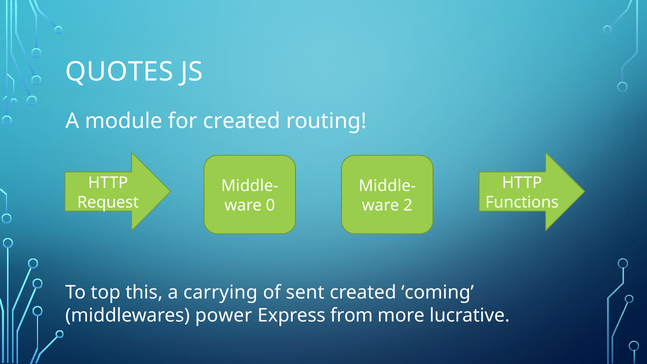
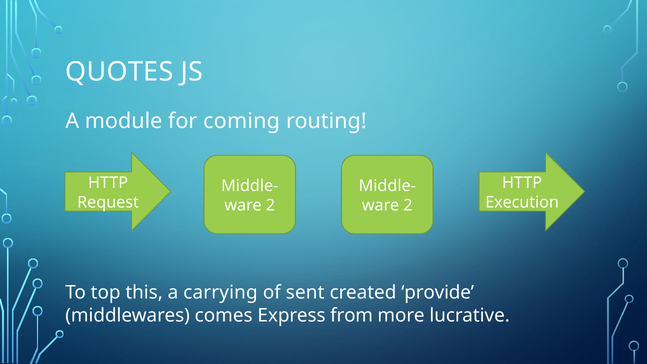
for created: created -> coming
Functions: Functions -> Execution
0 at (270, 205): 0 -> 2
coming: coming -> provide
power: power -> comes
